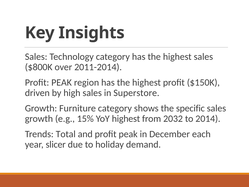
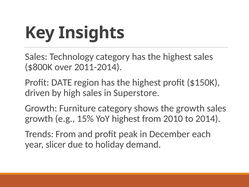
PEAK at (62, 82): PEAK -> DATE
the specific: specific -> growth
2032: 2032 -> 2010
Trends Total: Total -> From
